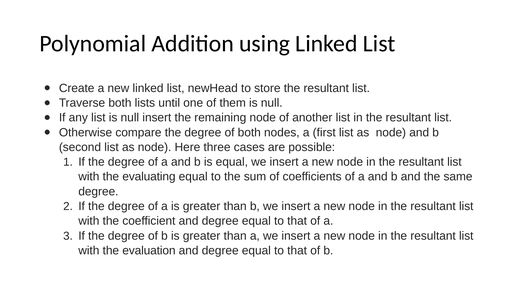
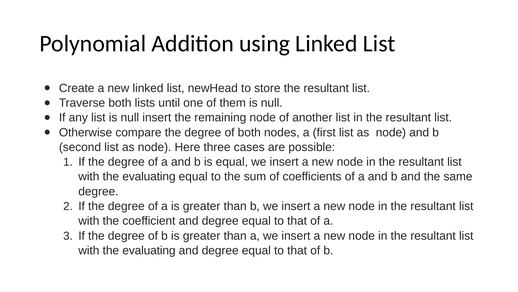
evaluation at (149, 250): evaluation -> evaluating
